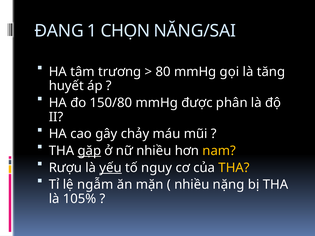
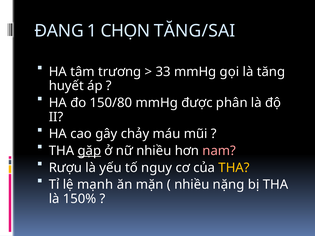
NĂNG/SAI: NĂNG/SAI -> TĂNG/SAI
80: 80 -> 33
nam colour: yellow -> pink
yếu underline: present -> none
ngẫm: ngẫm -> mạnh
105%: 105% -> 150%
